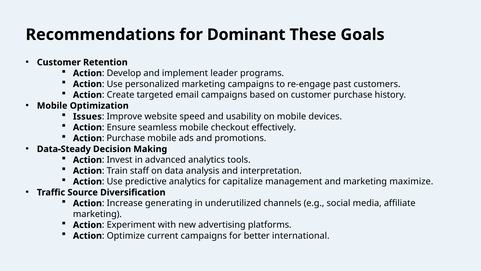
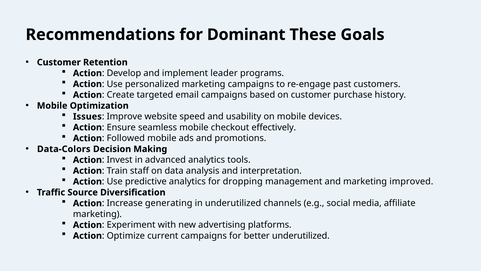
Purchase at (126, 138): Purchase -> Followed
Data-Steady: Data-Steady -> Data-Colors
capitalize: capitalize -> dropping
maximize: maximize -> improved
better international: international -> underutilized
